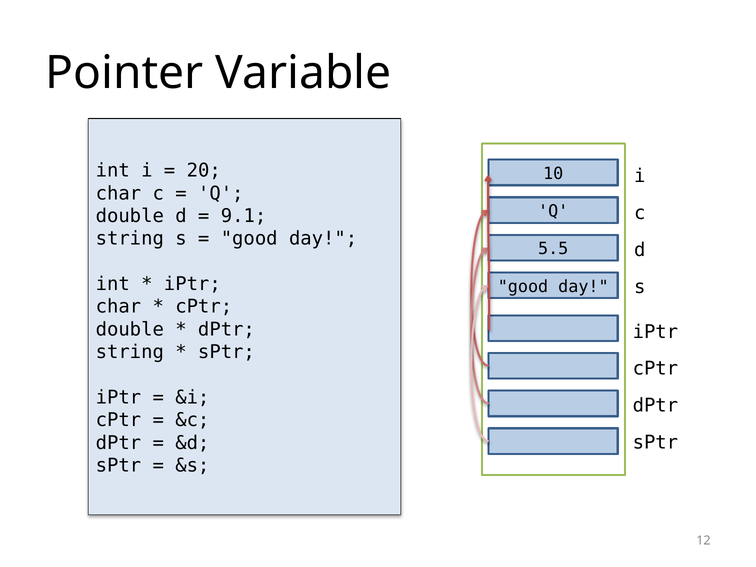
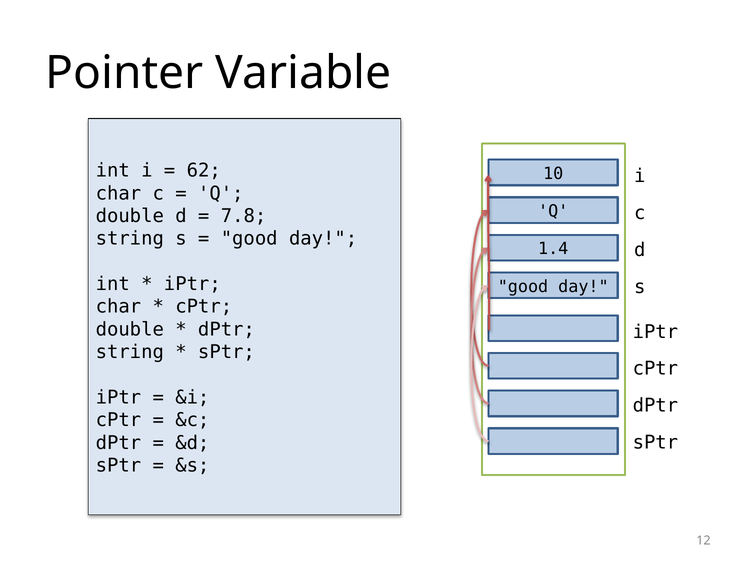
20: 20 -> 62
9.1: 9.1 -> 7.8
5.5: 5.5 -> 1.4
